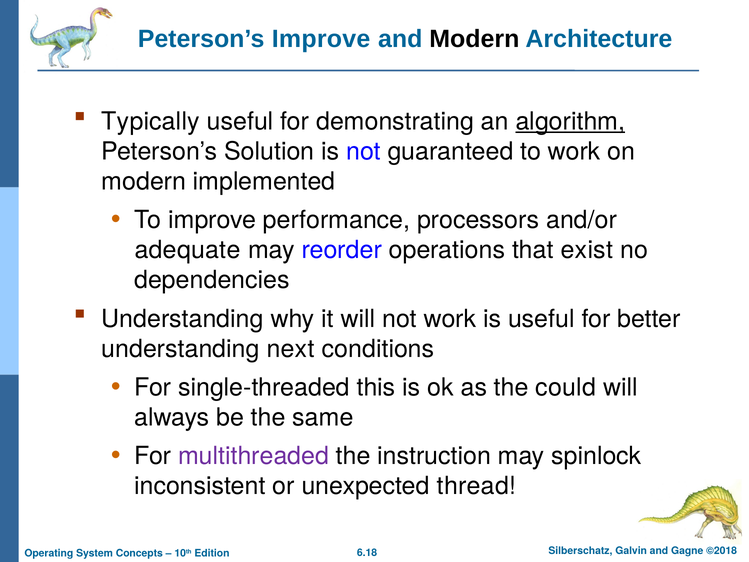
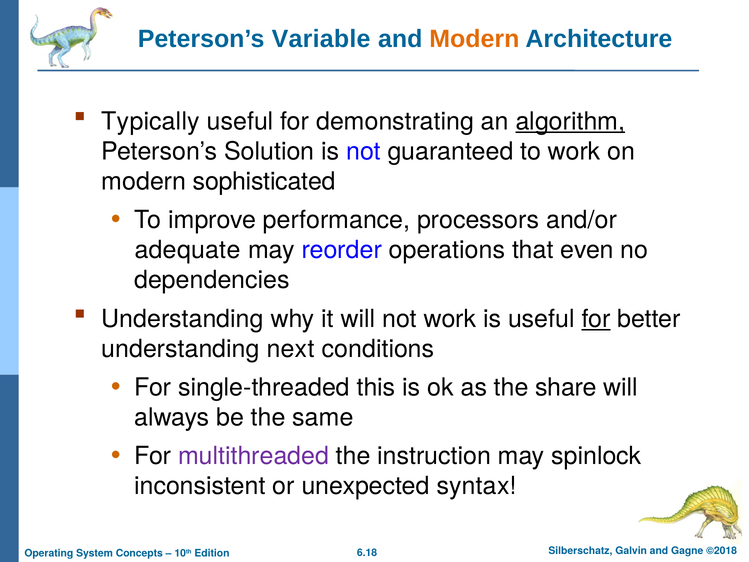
Peterson’s Improve: Improve -> Variable
Modern at (474, 39) colour: black -> orange
implemented: implemented -> sophisticated
exist: exist -> even
for at (596, 319) underline: none -> present
could: could -> share
thread: thread -> syntax
